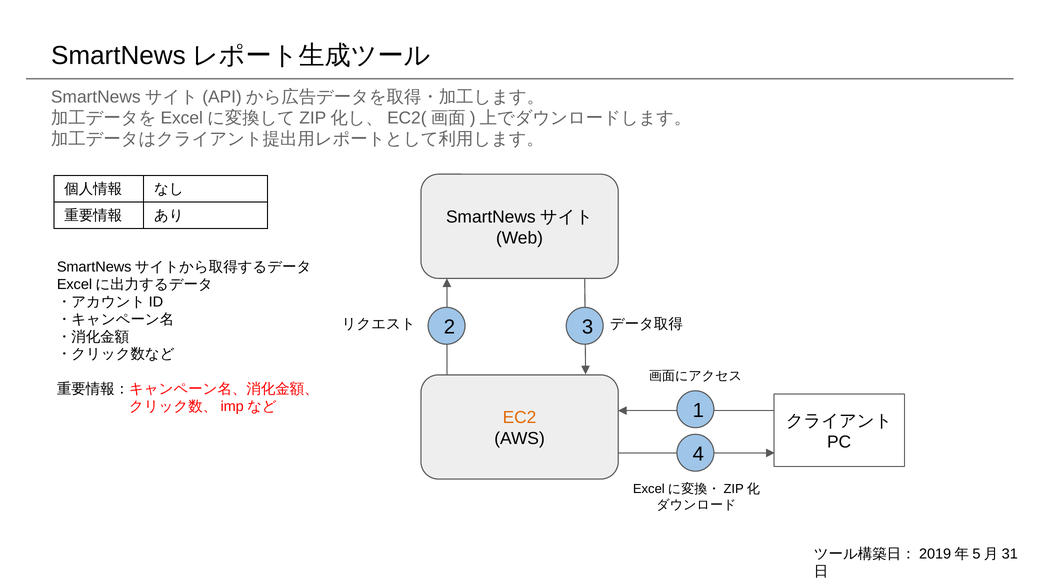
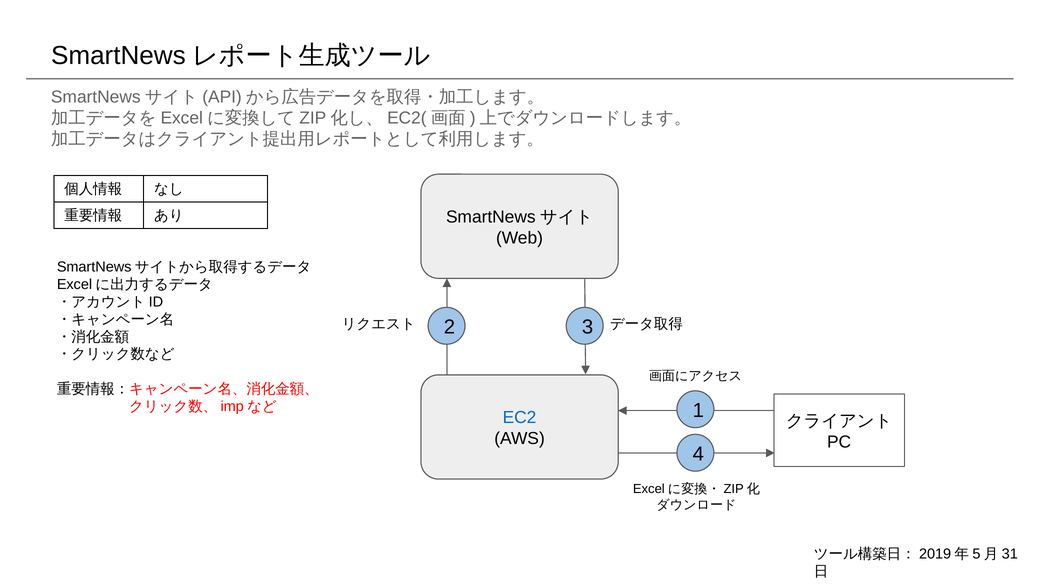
EC2 colour: orange -> blue
